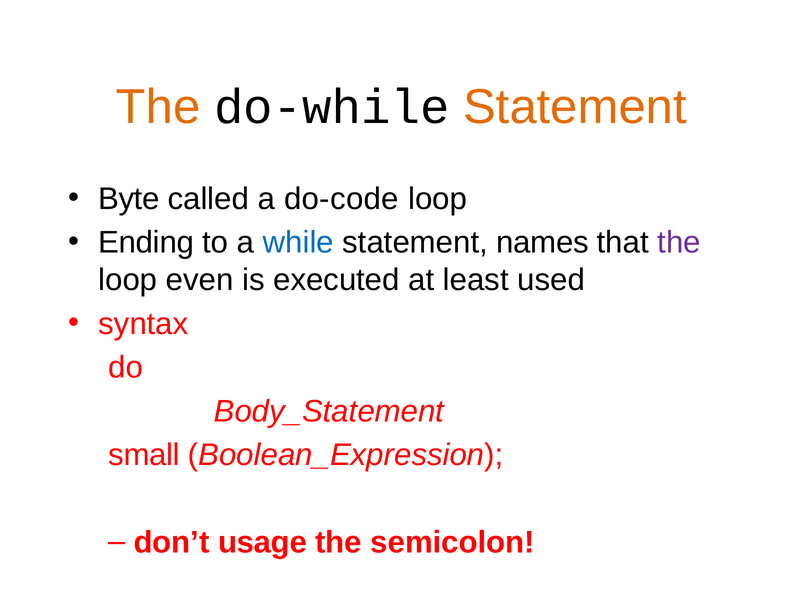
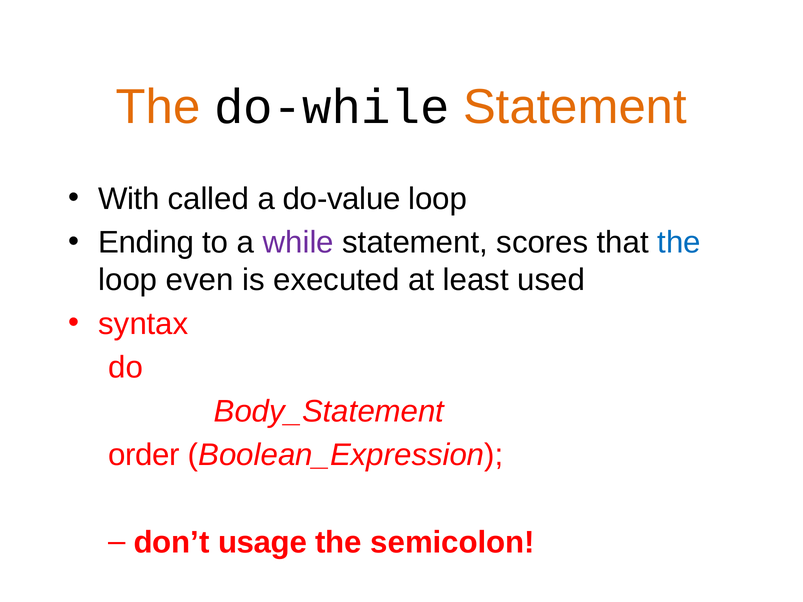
Byte: Byte -> With
do-code: do-code -> do-value
while colour: blue -> purple
names: names -> scores
the at (679, 243) colour: purple -> blue
small: small -> order
